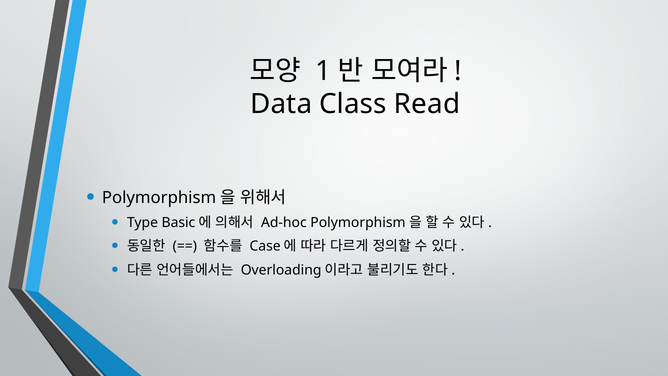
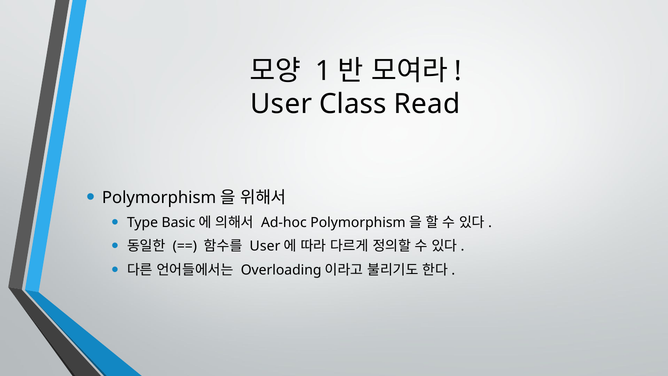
Data at (281, 104): Data -> User
Case at (265, 246): Case -> User
